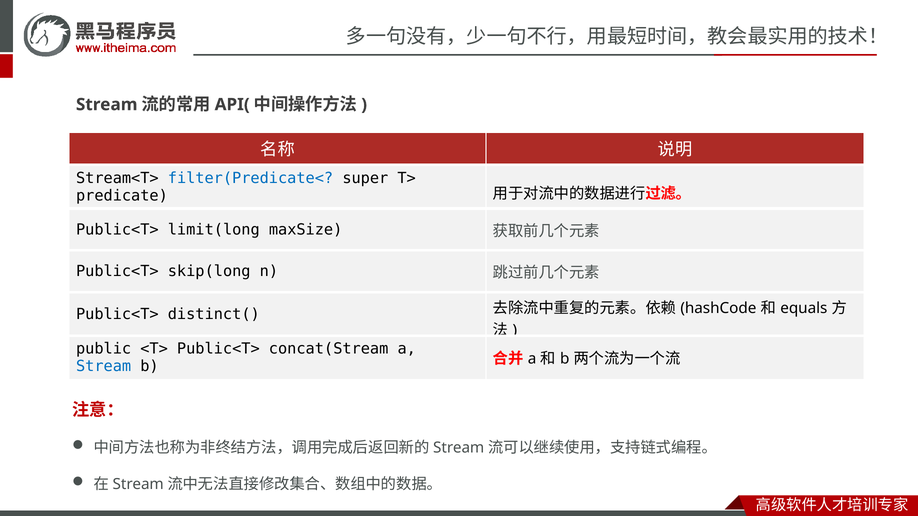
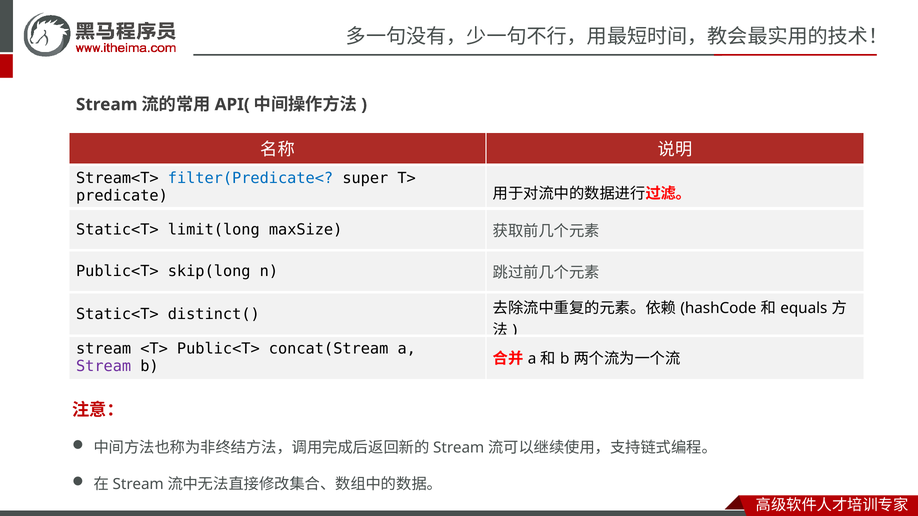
Public<T> at (117, 230): Public<T> -> Static<T>
Public<T> at (117, 314): Public<T> -> Static<T>
public at (104, 349): public -> stream
Stream at (104, 367) colour: blue -> purple
